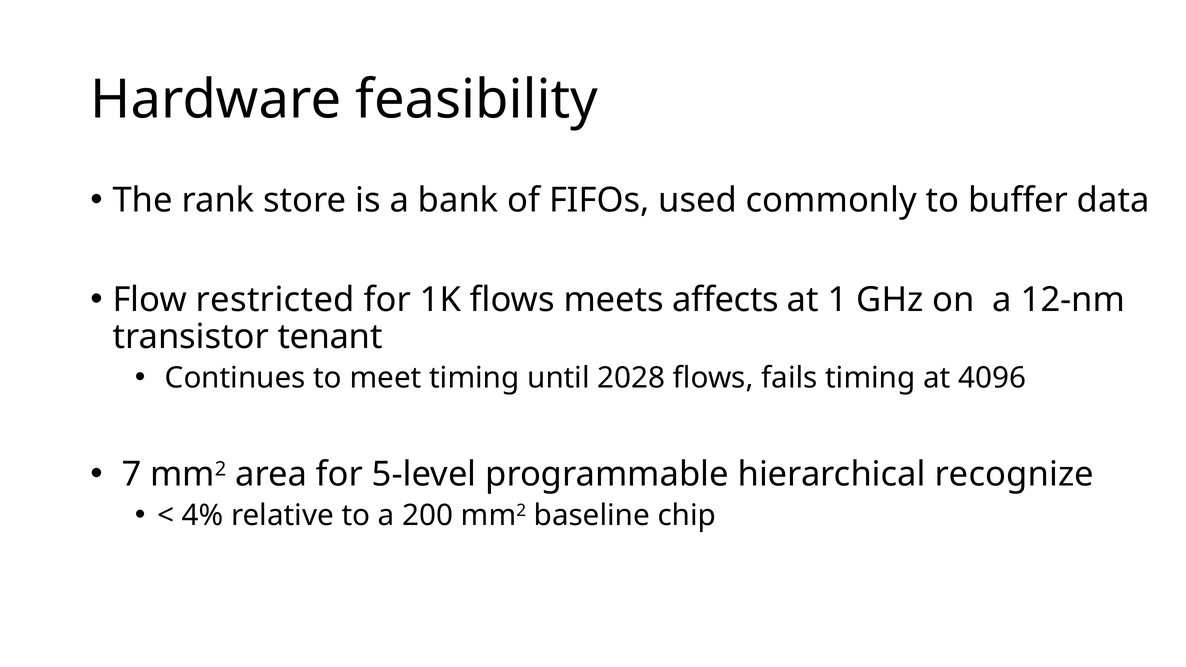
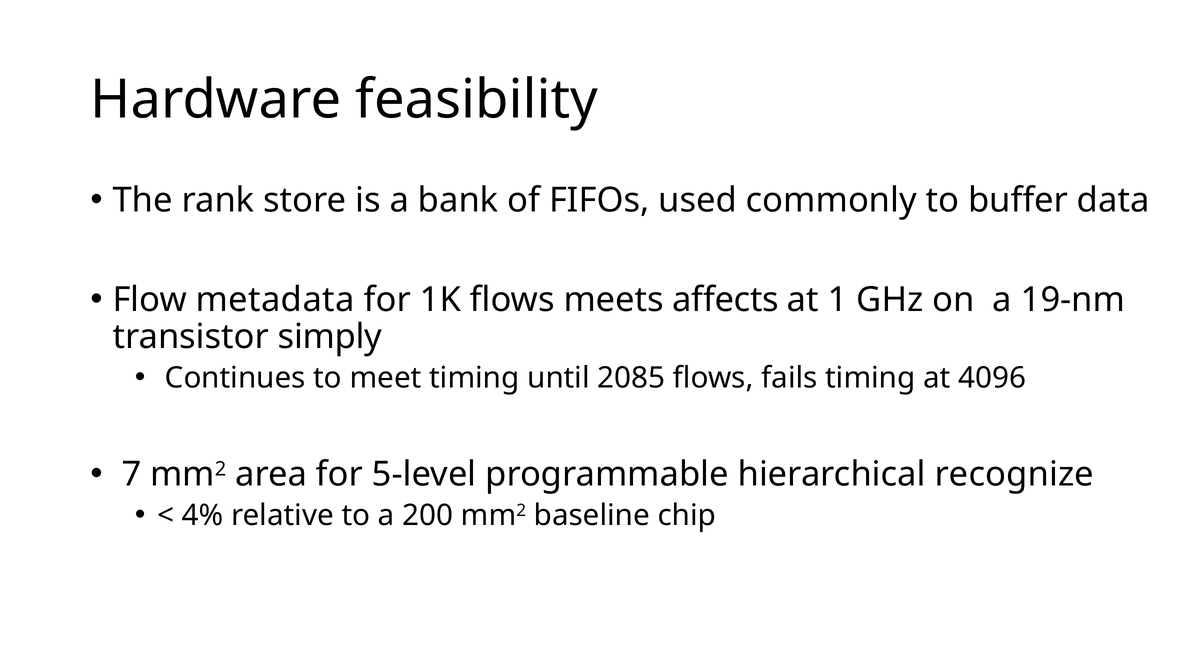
restricted: restricted -> metadata
12-nm: 12-nm -> 19-nm
tenant: tenant -> simply
2028: 2028 -> 2085
